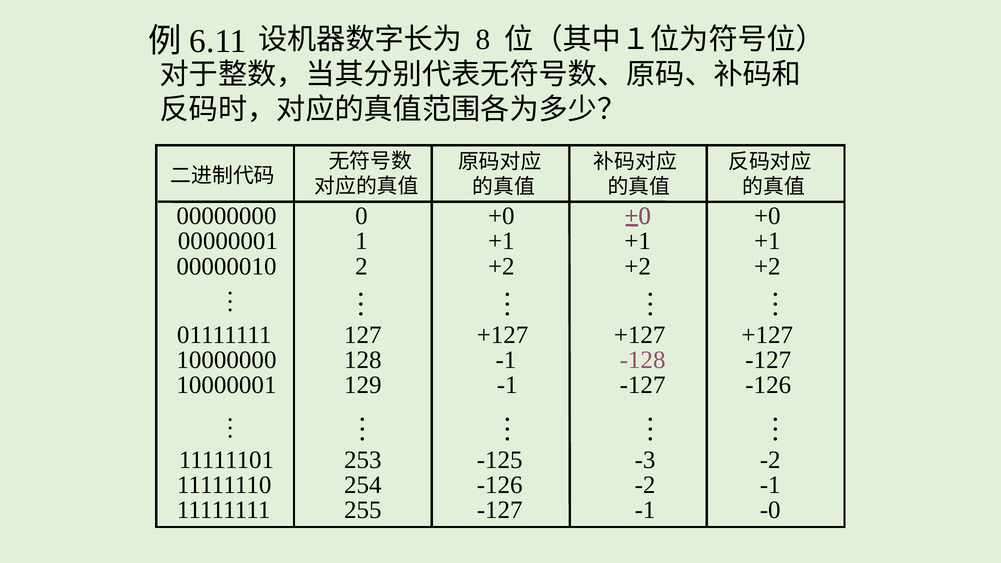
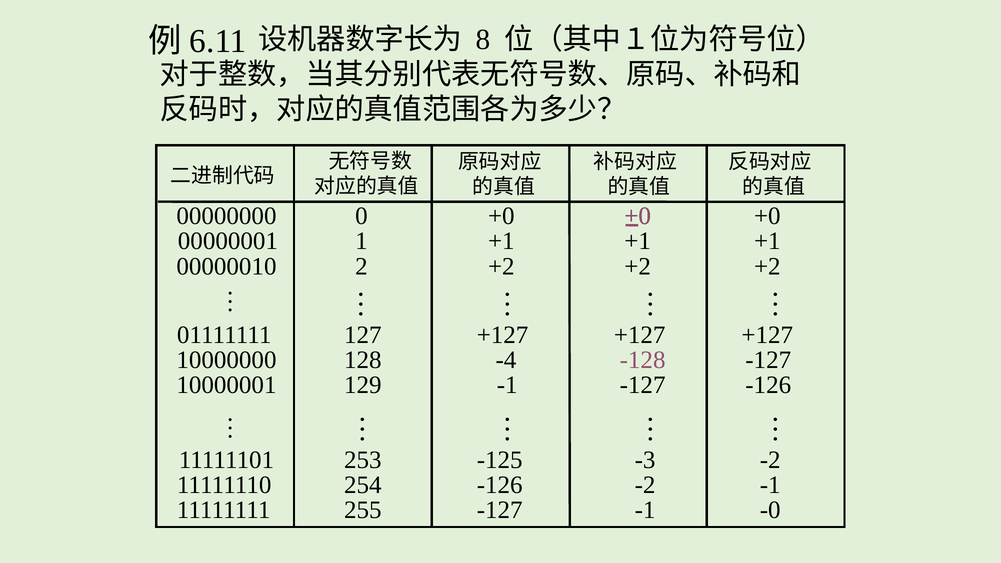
-1 at (506, 360): -1 -> -4
